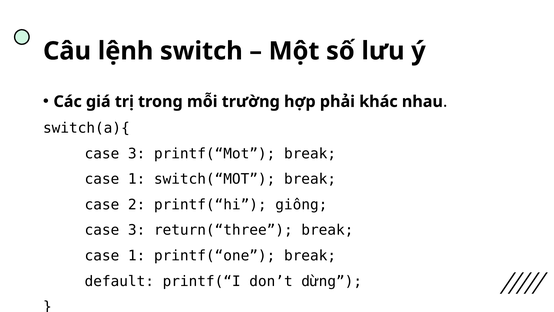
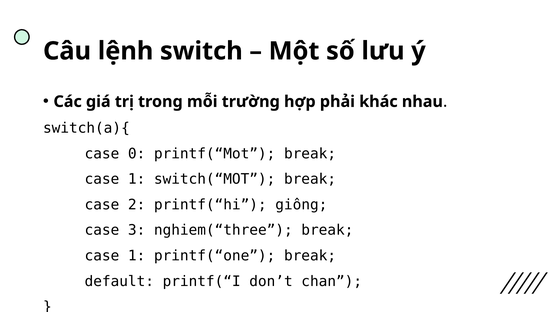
3 at (137, 153): 3 -> 0
return(“three: return(“three -> nghiem(“three
dừng: dừng -> chan
